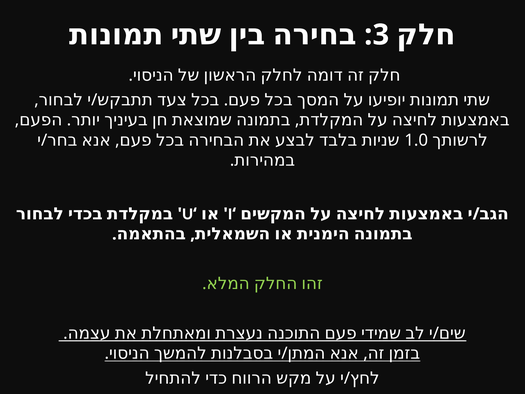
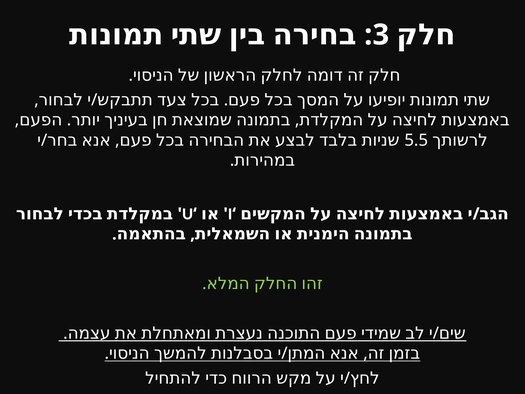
1.0: 1.0 -> 5.5
